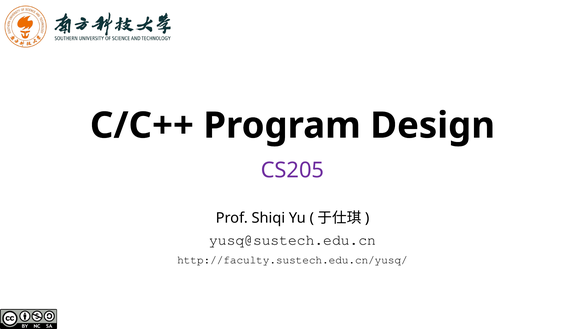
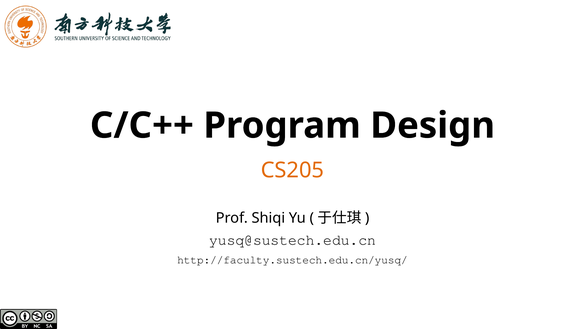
CS205 colour: purple -> orange
